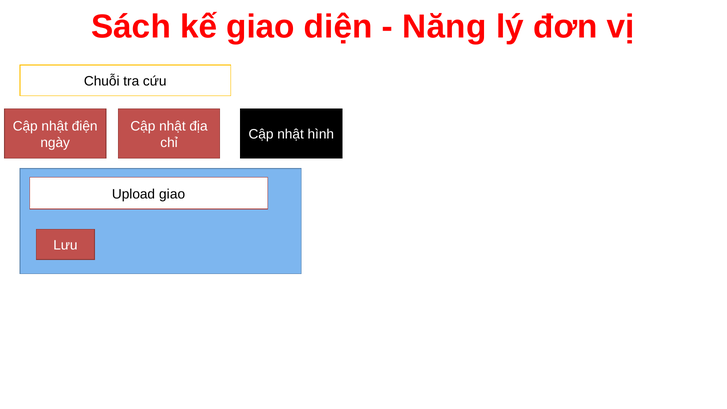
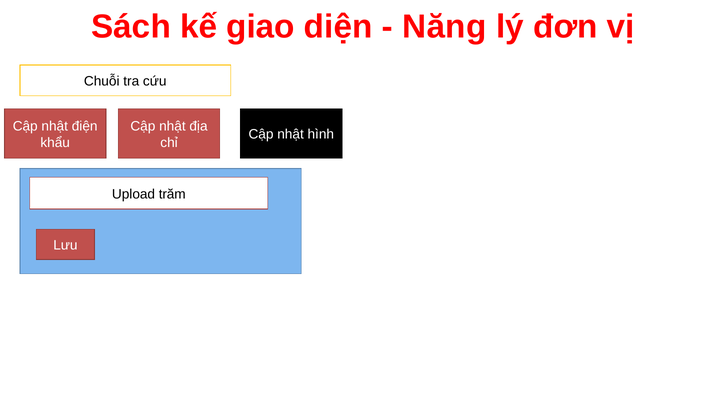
ngày: ngày -> khẩu
Upload giao: giao -> trăm
